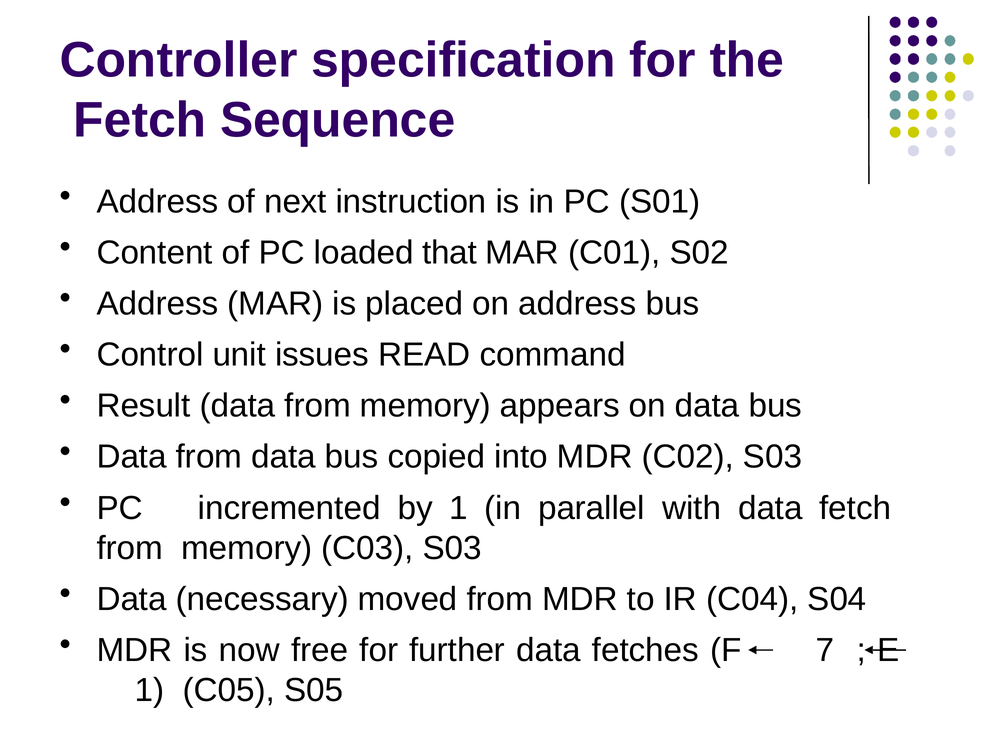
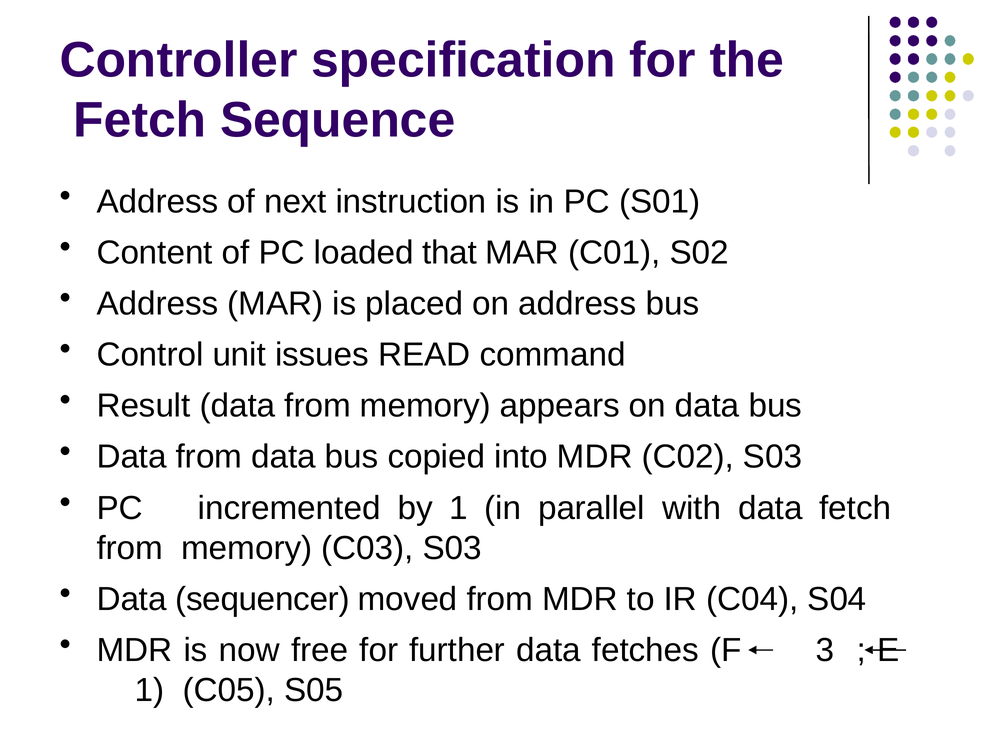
necessary: necessary -> sequencer
7: 7 -> 3
